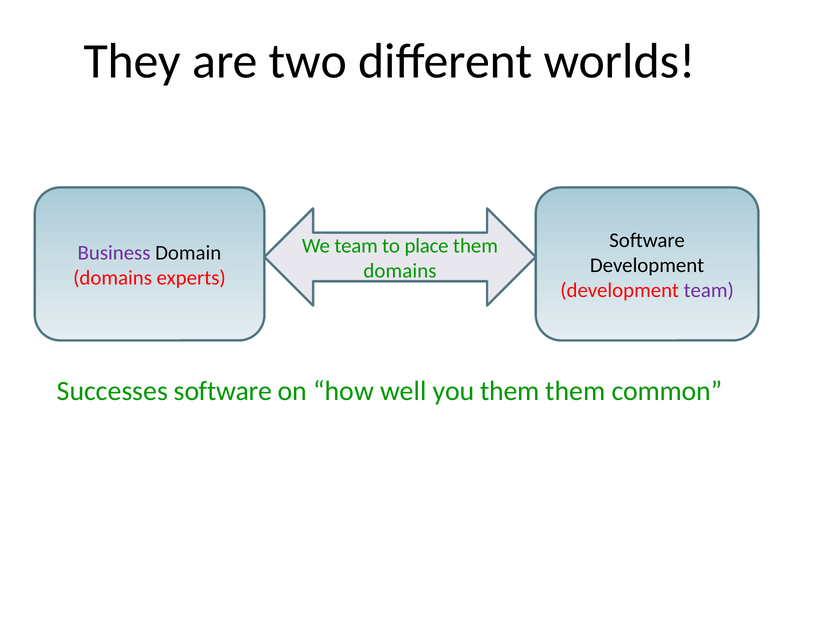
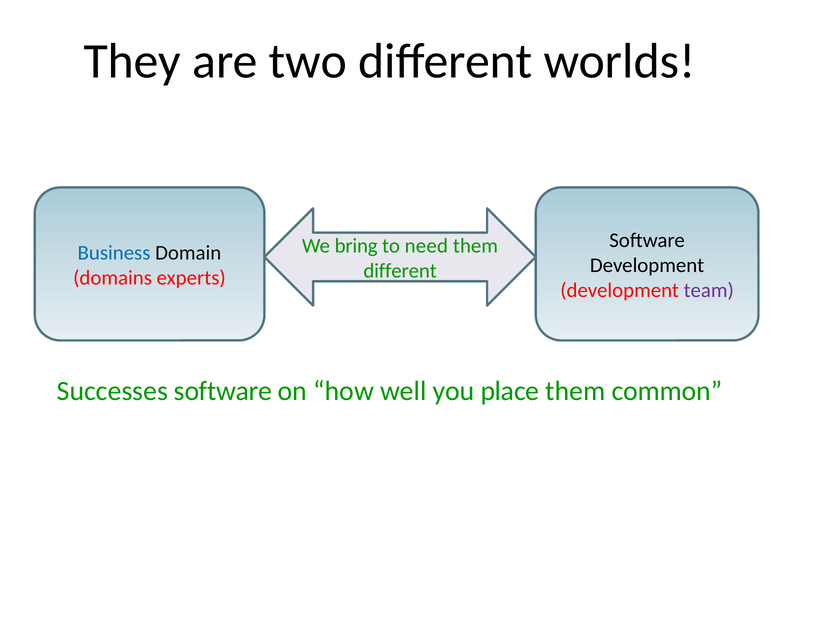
We team: team -> bring
place: place -> need
Business colour: purple -> blue
domains at (400, 271): domains -> different
you them: them -> place
